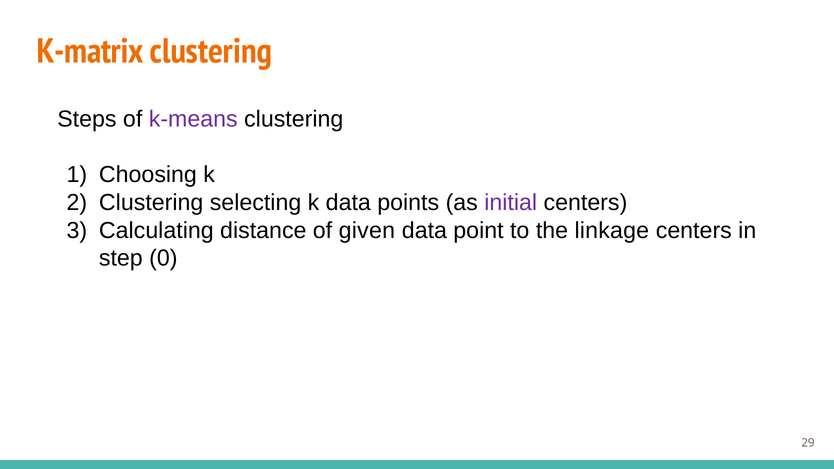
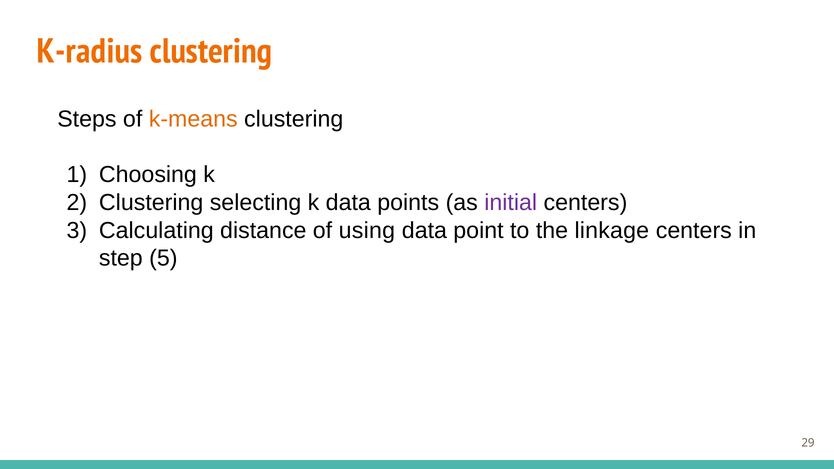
K-matrix: K-matrix -> K-radius
k-means colour: purple -> orange
given: given -> using
0: 0 -> 5
